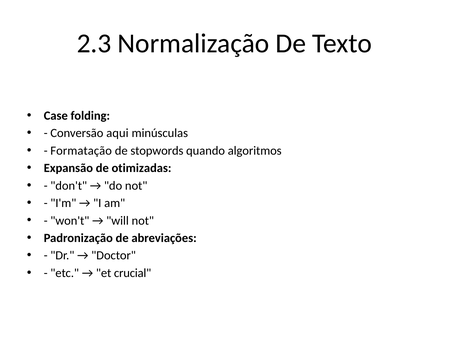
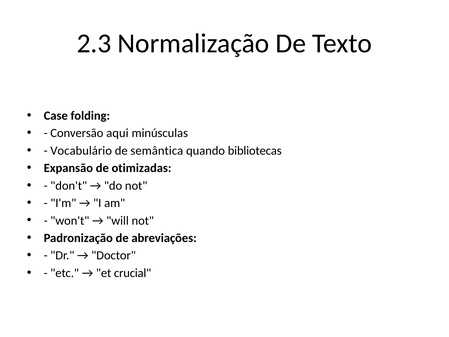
Formatação: Formatação -> Vocabulário
stopwords: stopwords -> semântica
algoritmos: algoritmos -> bibliotecas
